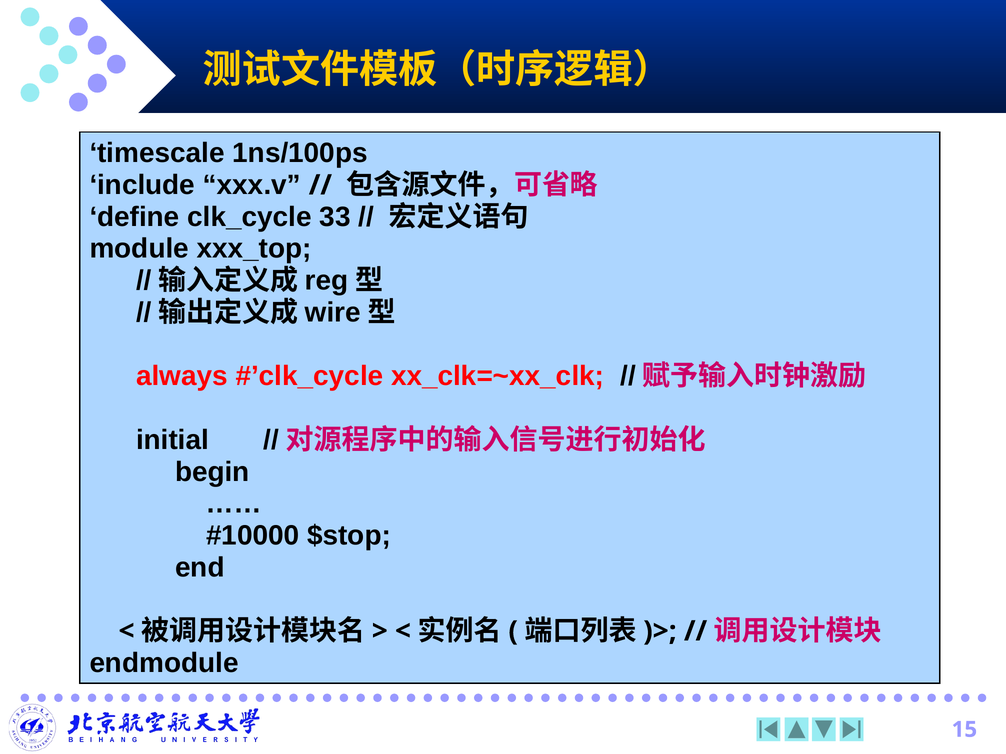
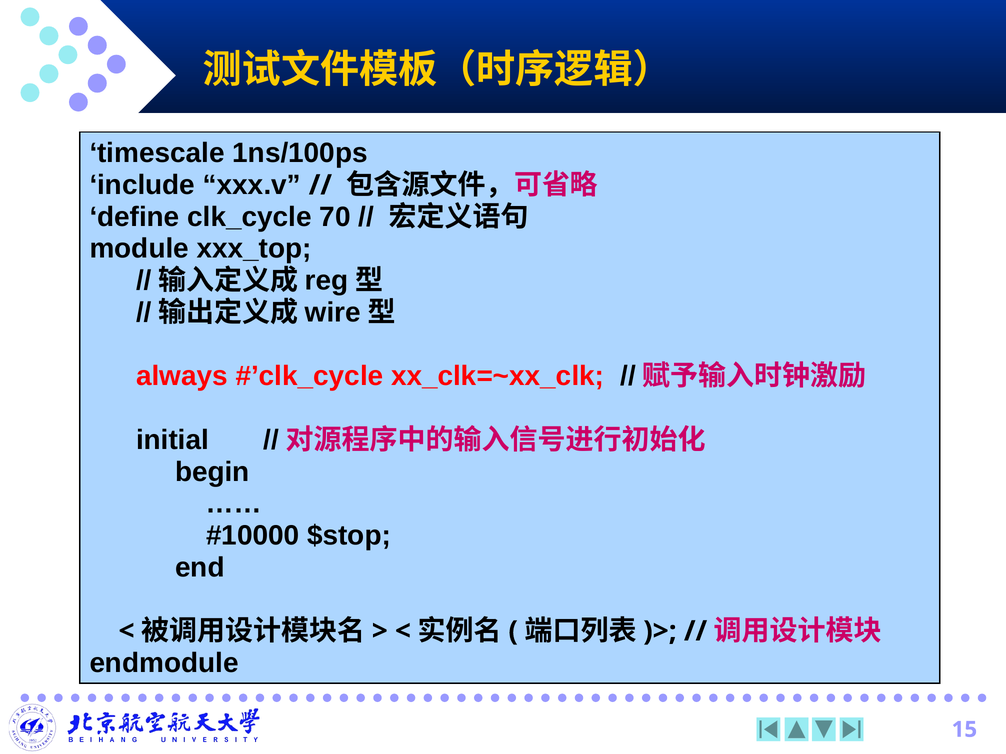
33: 33 -> 70
